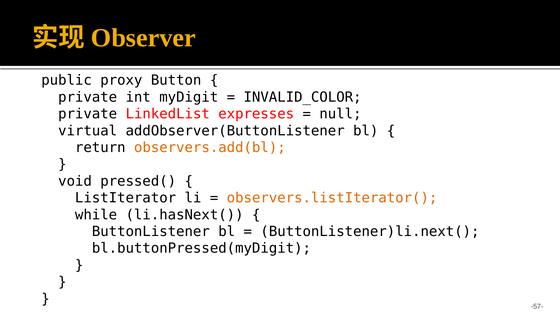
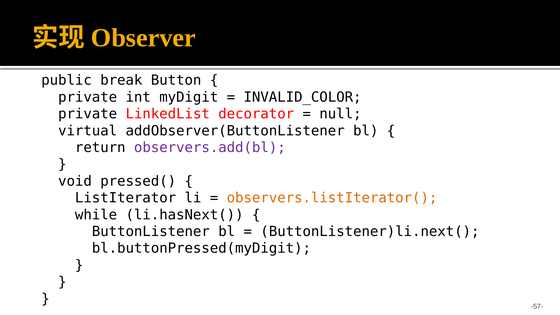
proxy: proxy -> break
expresses: expresses -> decorator
observers.add(bl colour: orange -> purple
